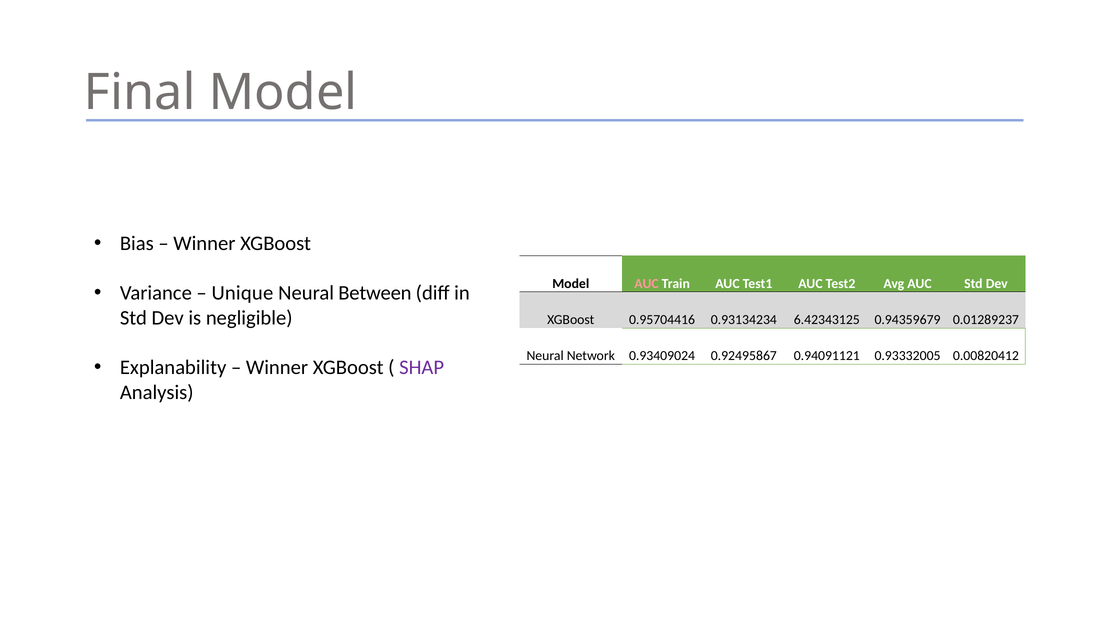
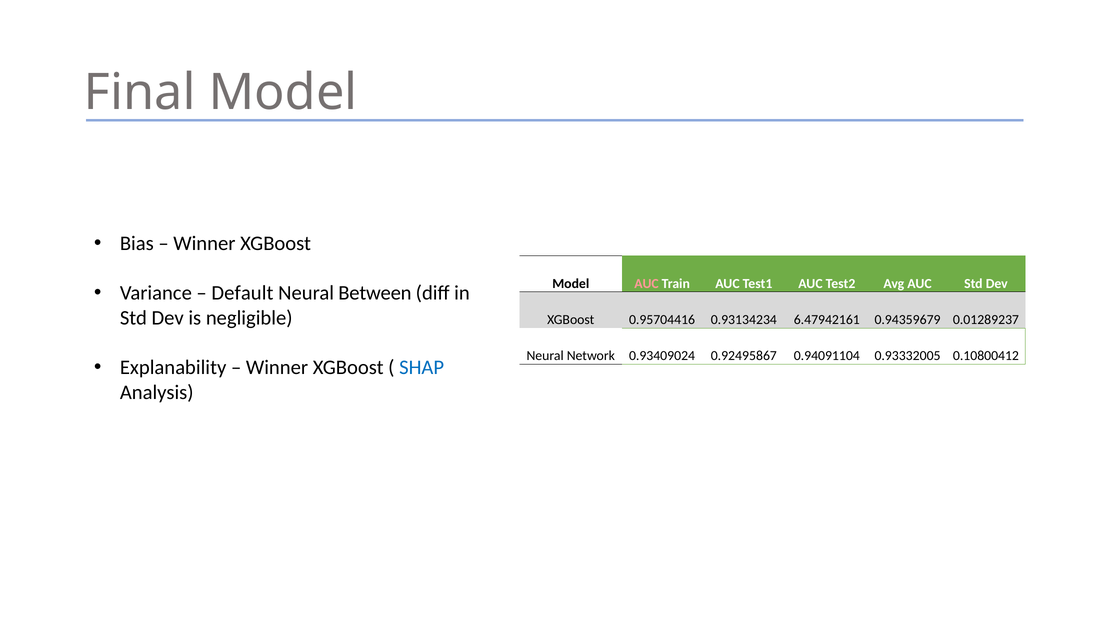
Unique: Unique -> Default
6.42343125: 6.42343125 -> 6.47942161
0.94091121: 0.94091121 -> 0.94091104
0.00820412: 0.00820412 -> 0.10800412
SHAP colour: purple -> blue
